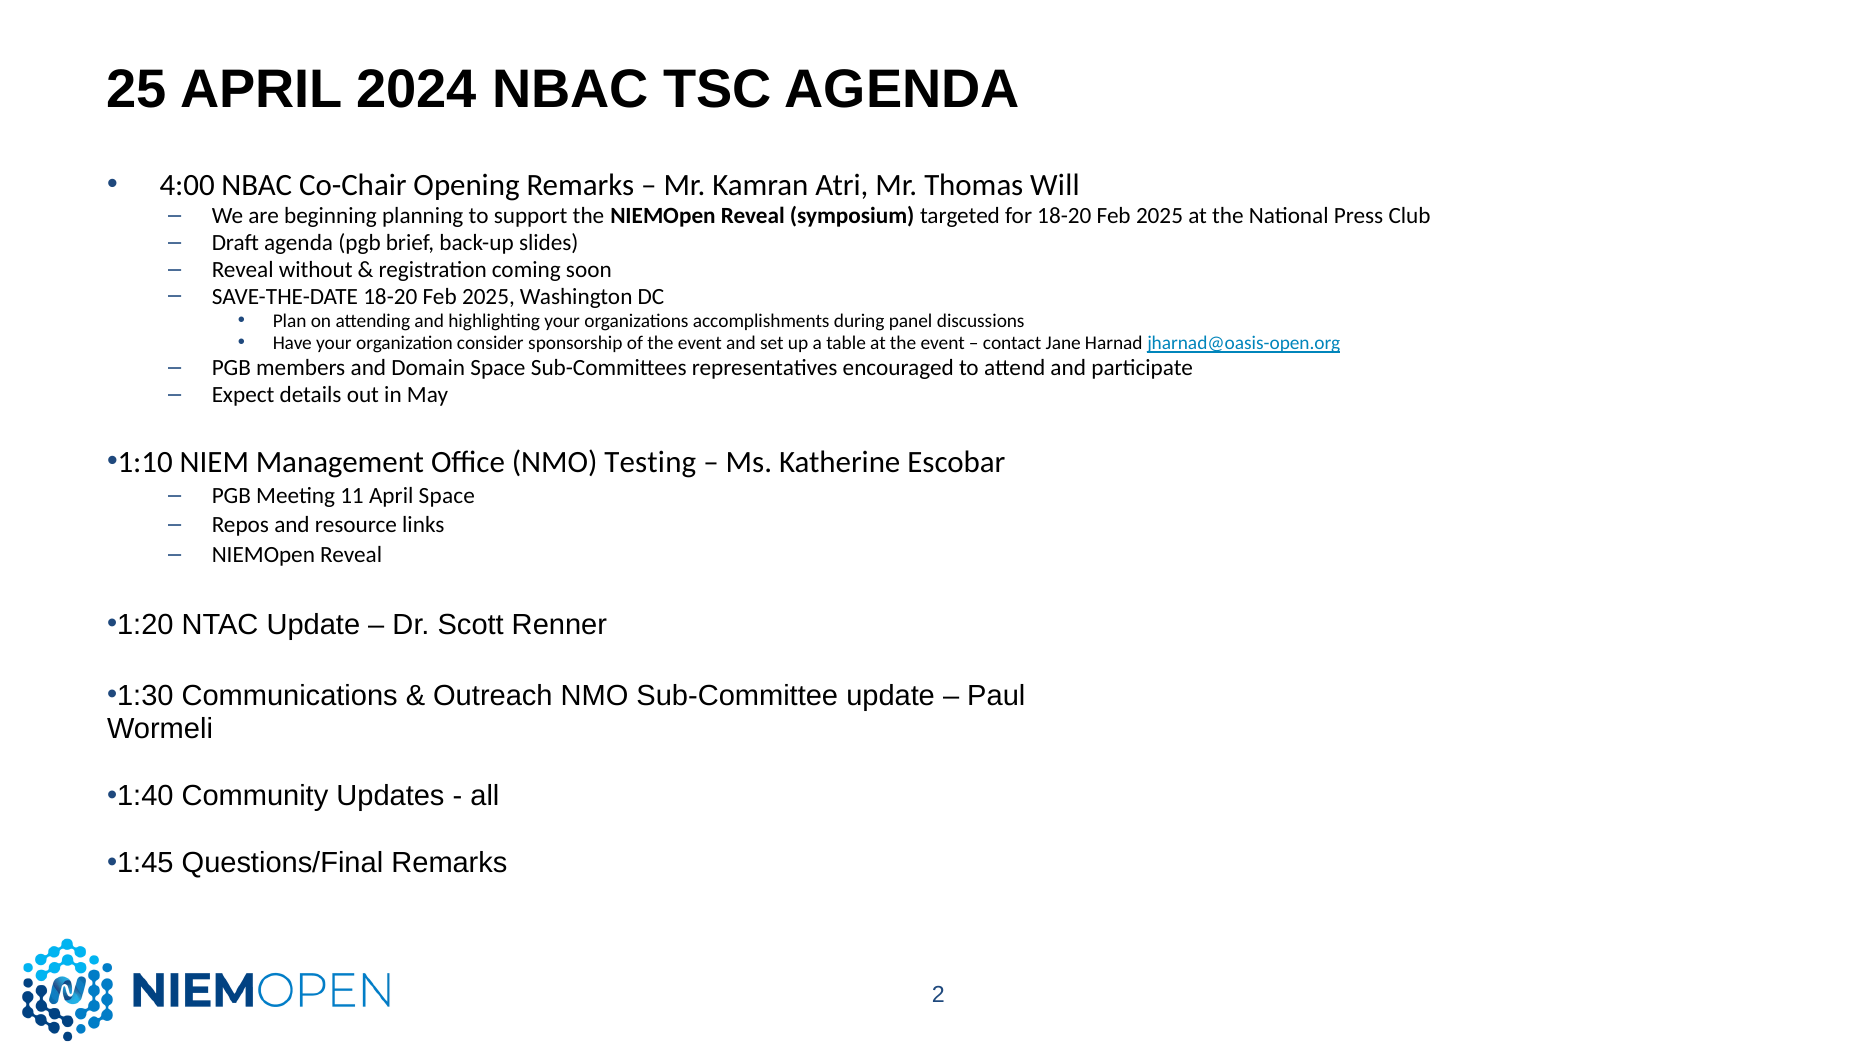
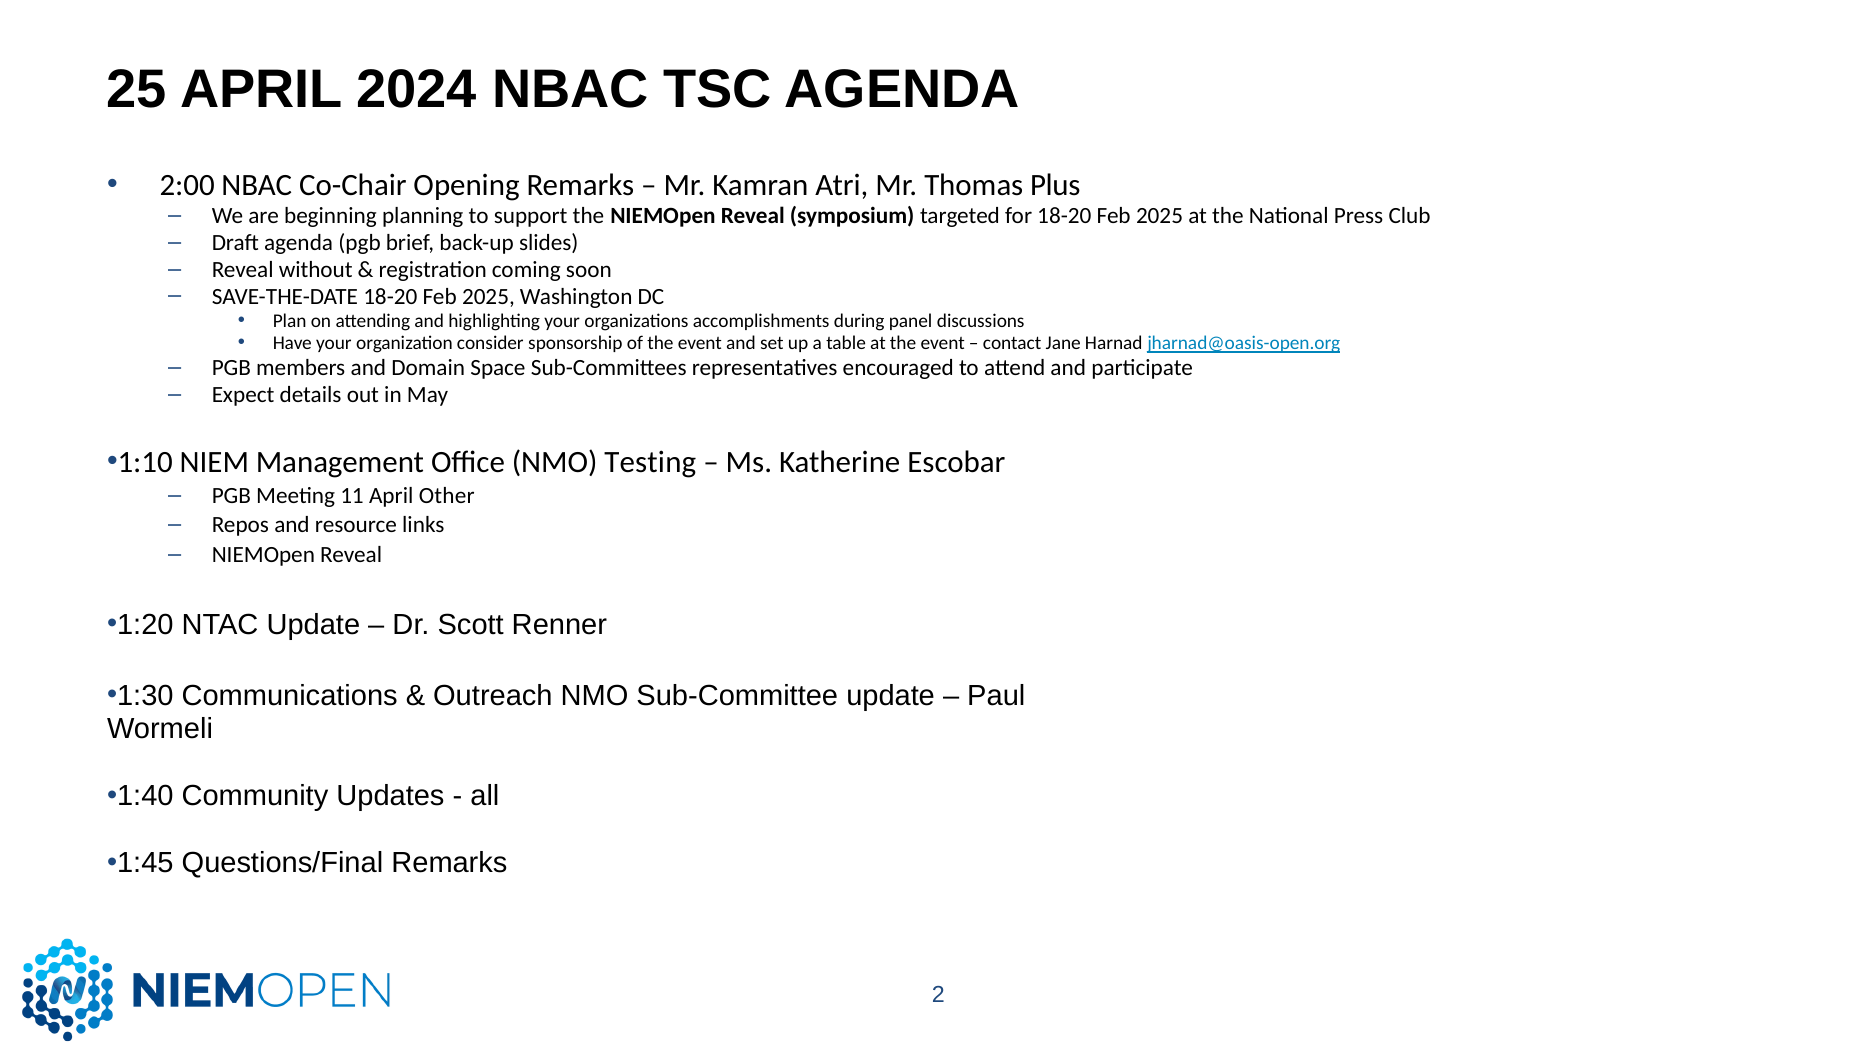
4:00: 4:00 -> 2:00
Will: Will -> Plus
April Space: Space -> Other
